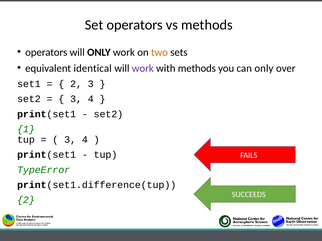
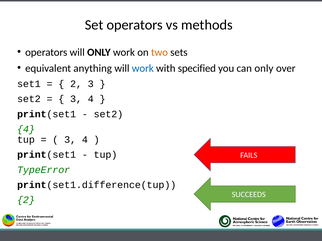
identical: identical -> anything
work at (143, 69) colour: purple -> blue
with methods: methods -> specified
1 at (26, 129): 1 -> 4
